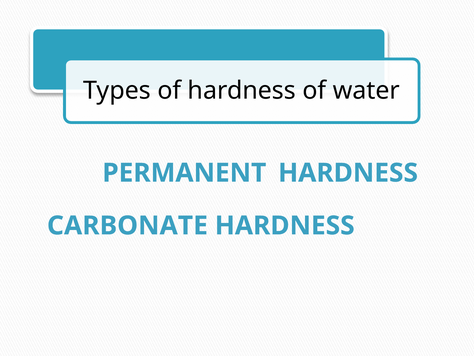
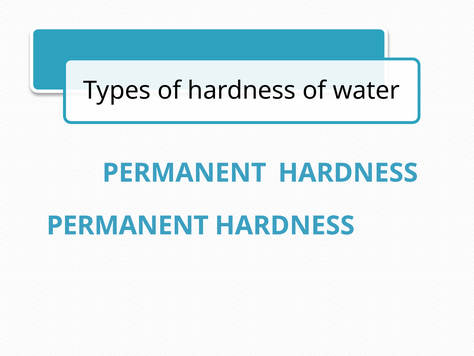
CARBONATE at (127, 225): CARBONATE -> PERMANENT
